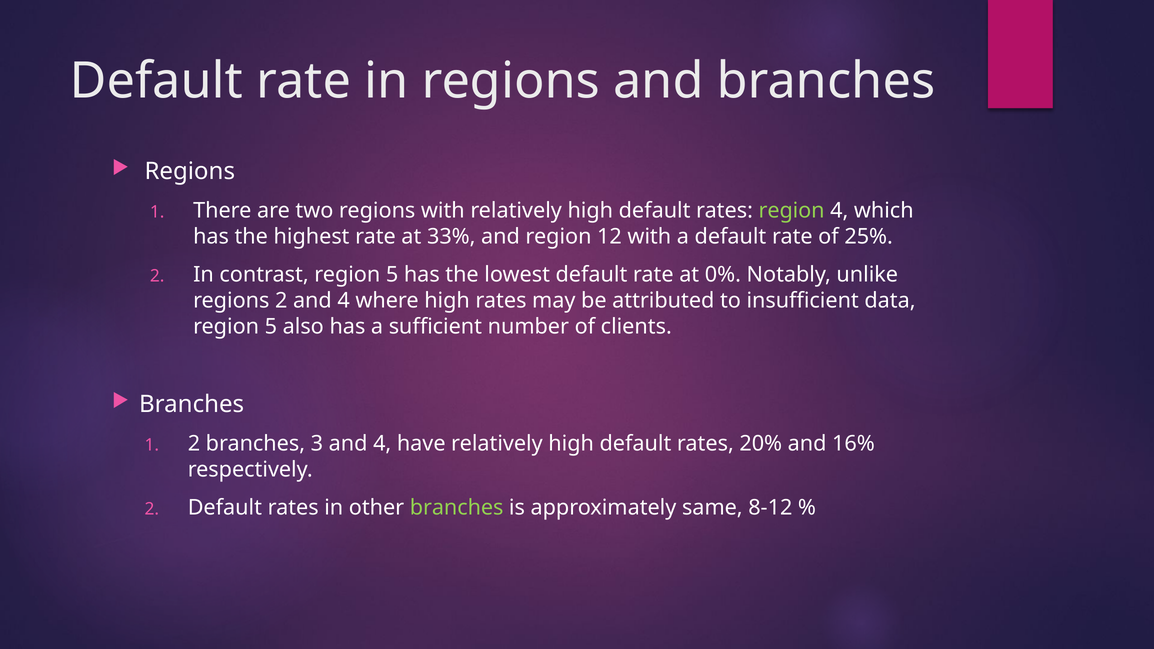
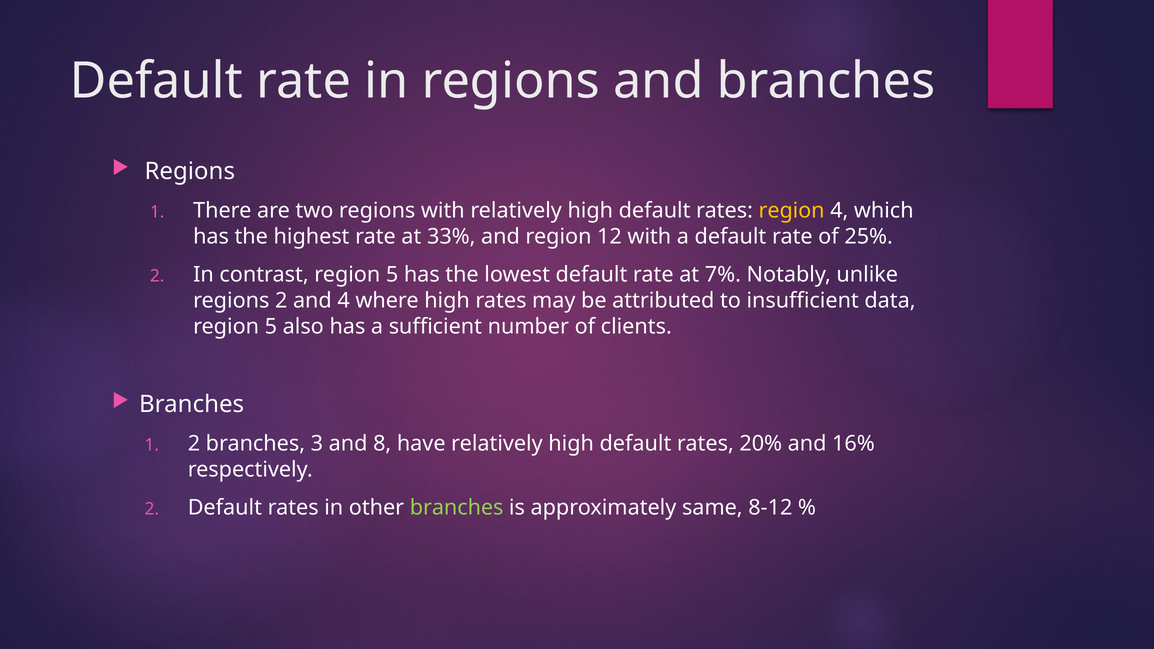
region at (792, 211) colour: light green -> yellow
0%: 0% -> 7%
3 and 4: 4 -> 8
